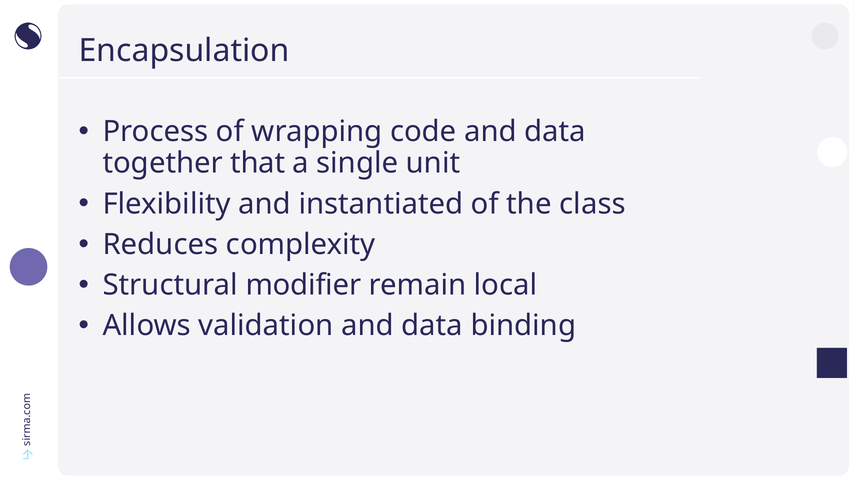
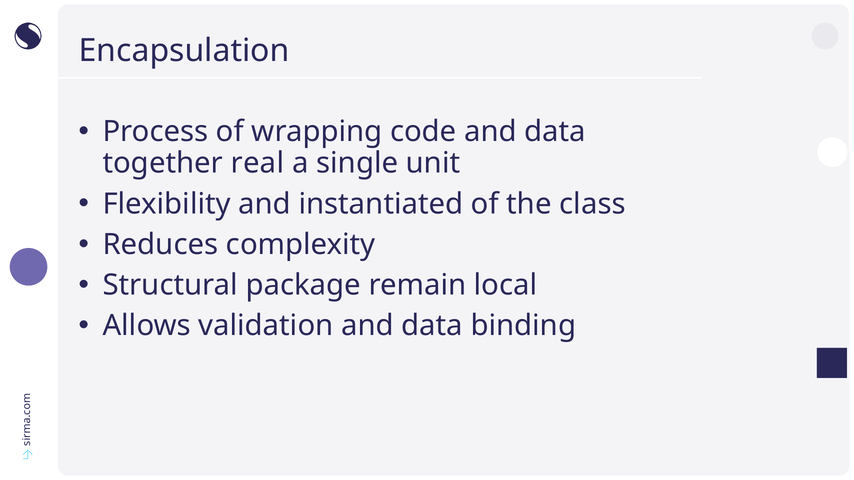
that: that -> real
modifier: modifier -> package
